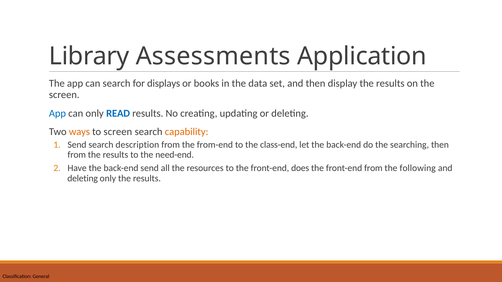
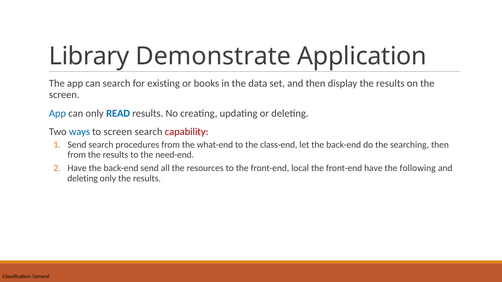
Assessments: Assessments -> Demonstrate
displays: displays -> existing
ways colour: orange -> blue
capability colour: orange -> red
description: description -> procedures
from-end: from-end -> what-end
does: does -> local
front-end from: from -> have
